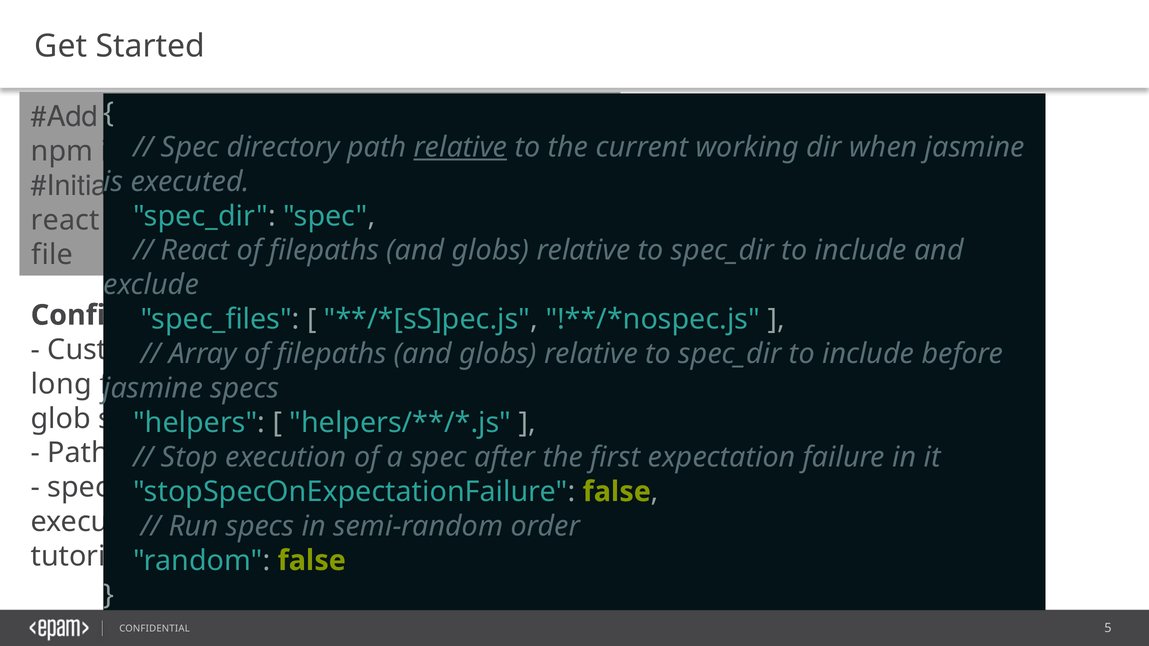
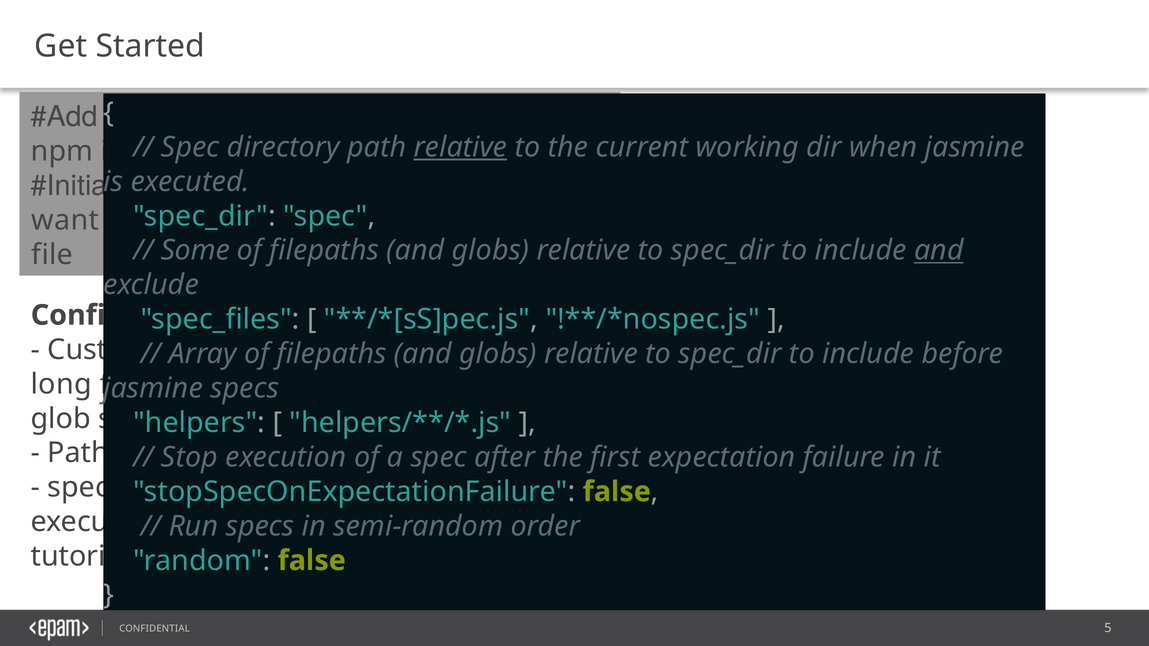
react at (65, 220): react -> want
React at (195, 251): React -> Some
and at (939, 251) underline: none -> present
